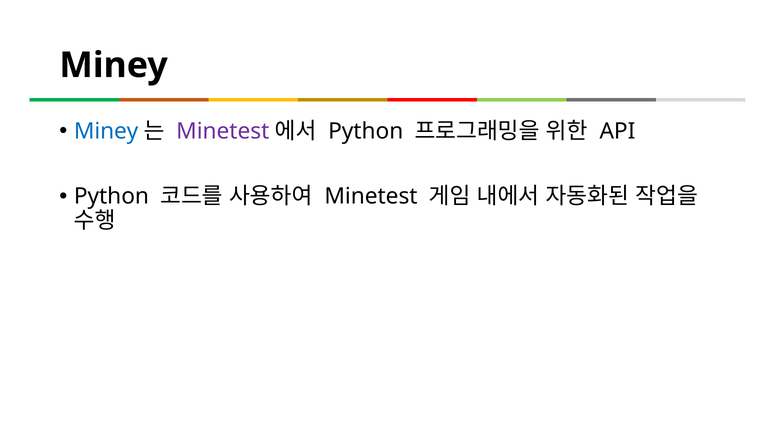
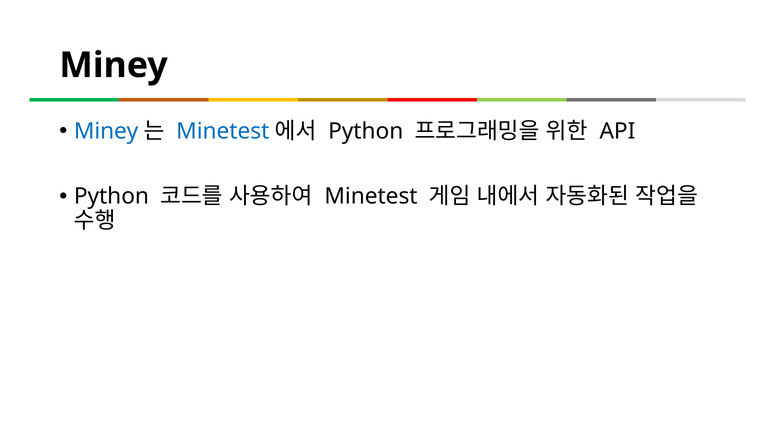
Minetest at (223, 132) colour: purple -> blue
